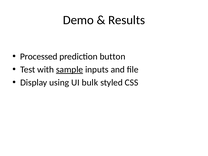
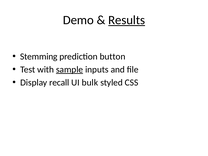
Results underline: none -> present
Processed: Processed -> Stemming
using: using -> recall
